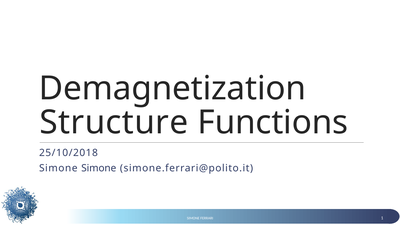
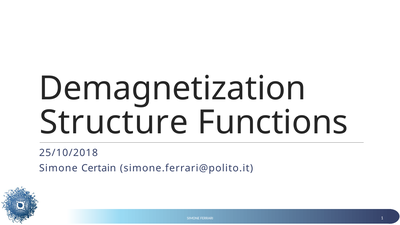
Simone Simone: Simone -> Certain
